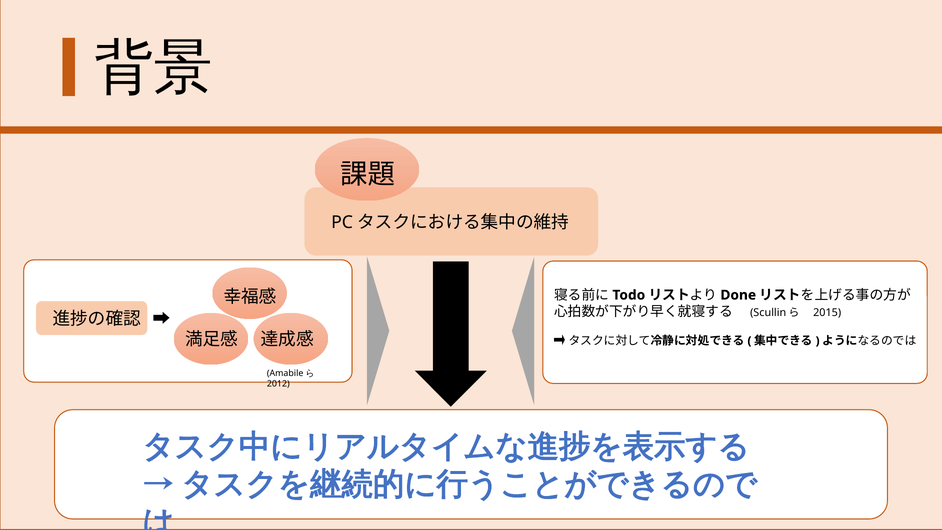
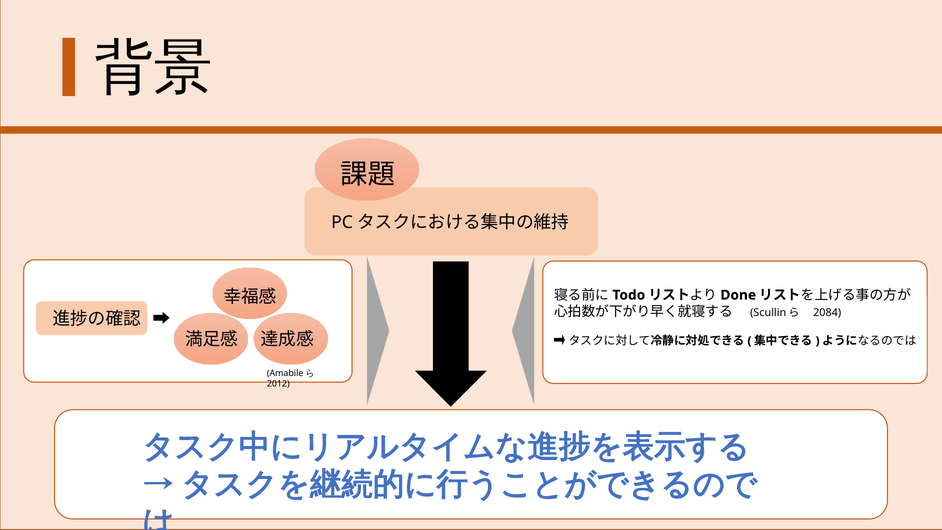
2015: 2015 -> 2084
